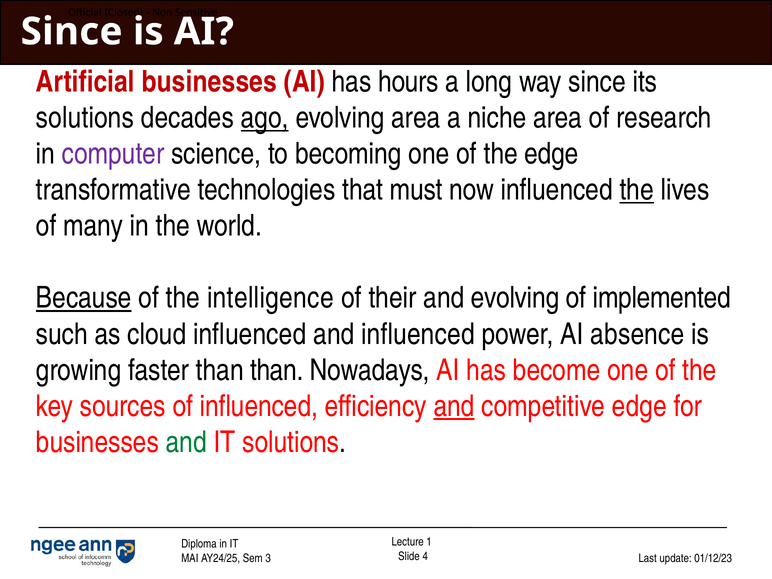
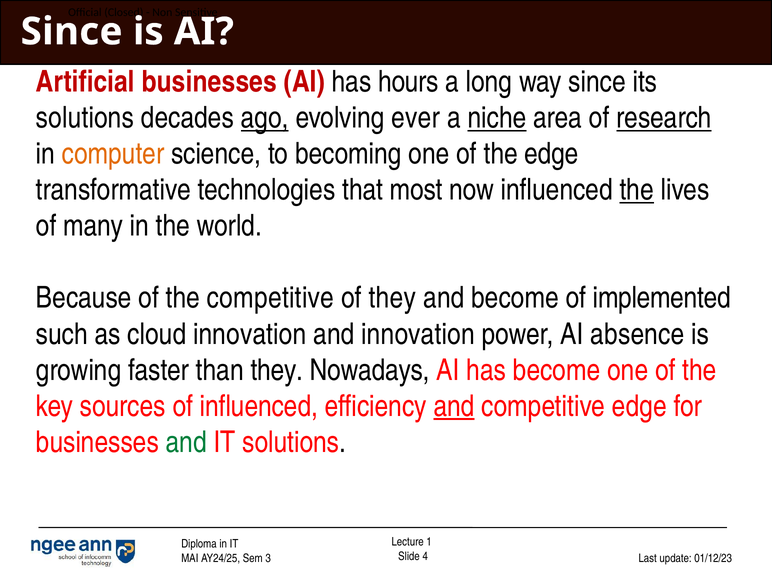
evolving area: area -> ever
niche underline: none -> present
research underline: none -> present
computer colour: purple -> orange
must: must -> most
Because underline: present -> none
the intelligence: intelligence -> competitive
of their: their -> they
and evolving: evolving -> become
cloud influenced: influenced -> innovation
and influenced: influenced -> innovation
than than: than -> they
